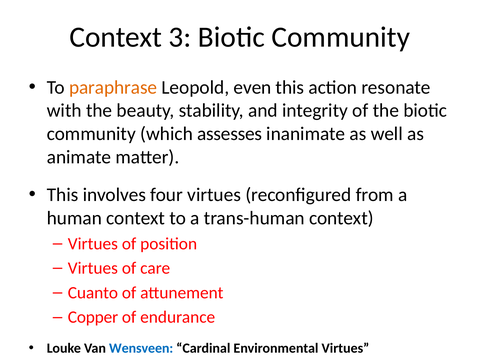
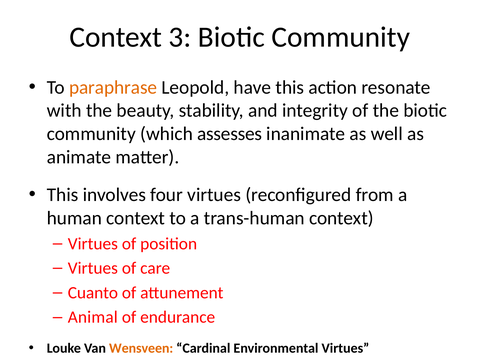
even: even -> have
Copper: Copper -> Animal
Wensveen colour: blue -> orange
